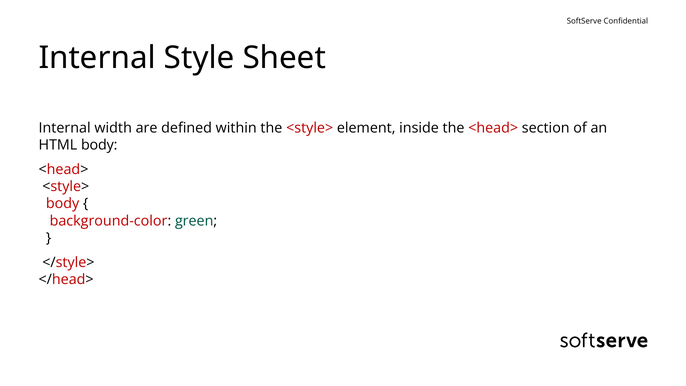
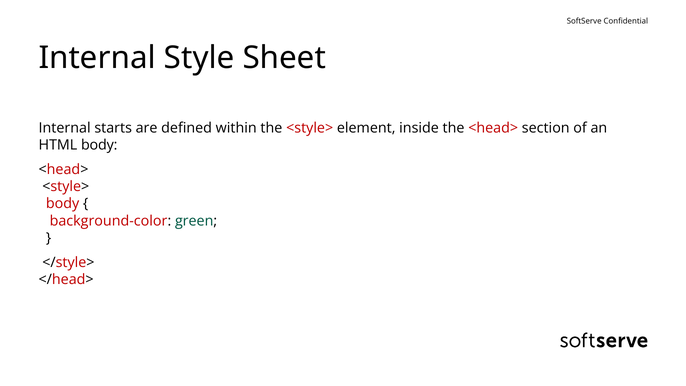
width: width -> starts
